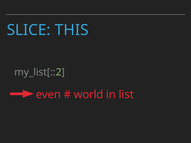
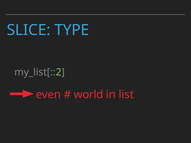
THIS: THIS -> TYPE
